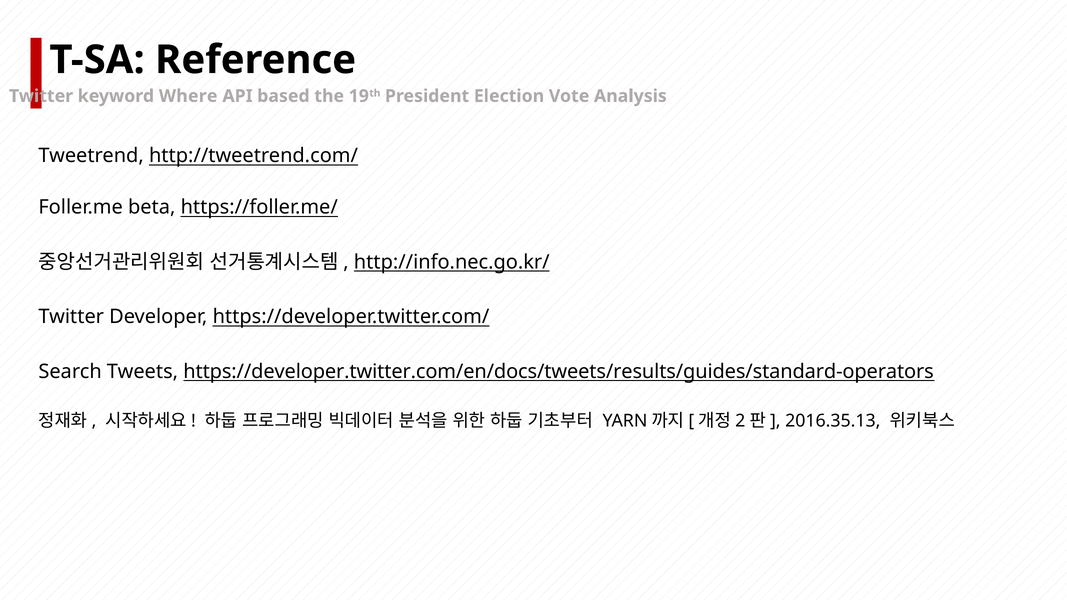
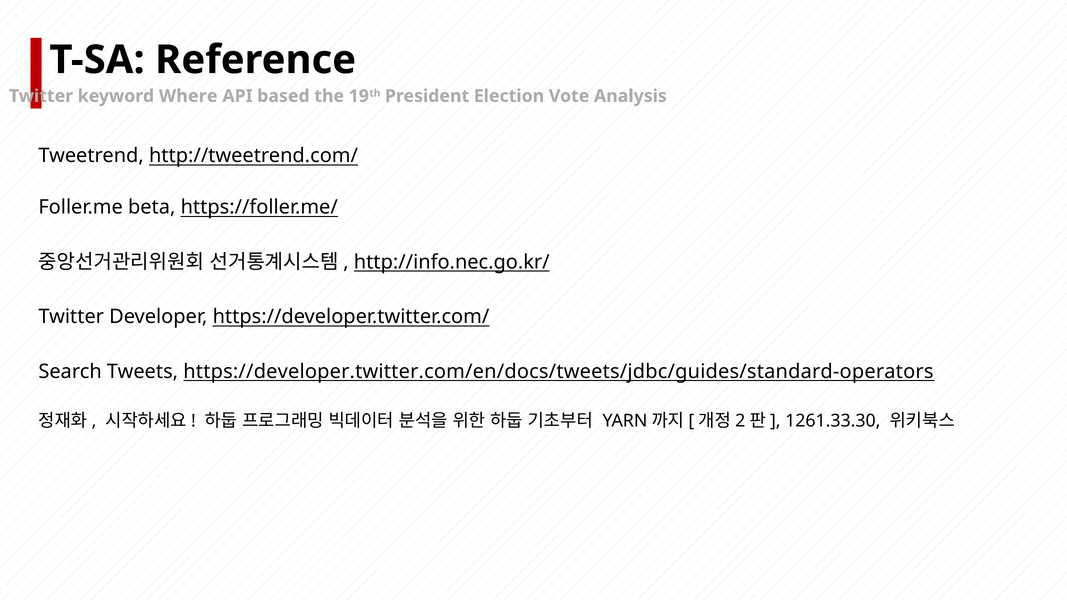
https://developer.twitter.com/en/docs/tweets/results/guides/standard-operators: https://developer.twitter.com/en/docs/tweets/results/guides/standard-operators -> https://developer.twitter.com/en/docs/tweets/jdbc/guides/standard-operators
2016.35.13: 2016.35.13 -> 1261.33.30
